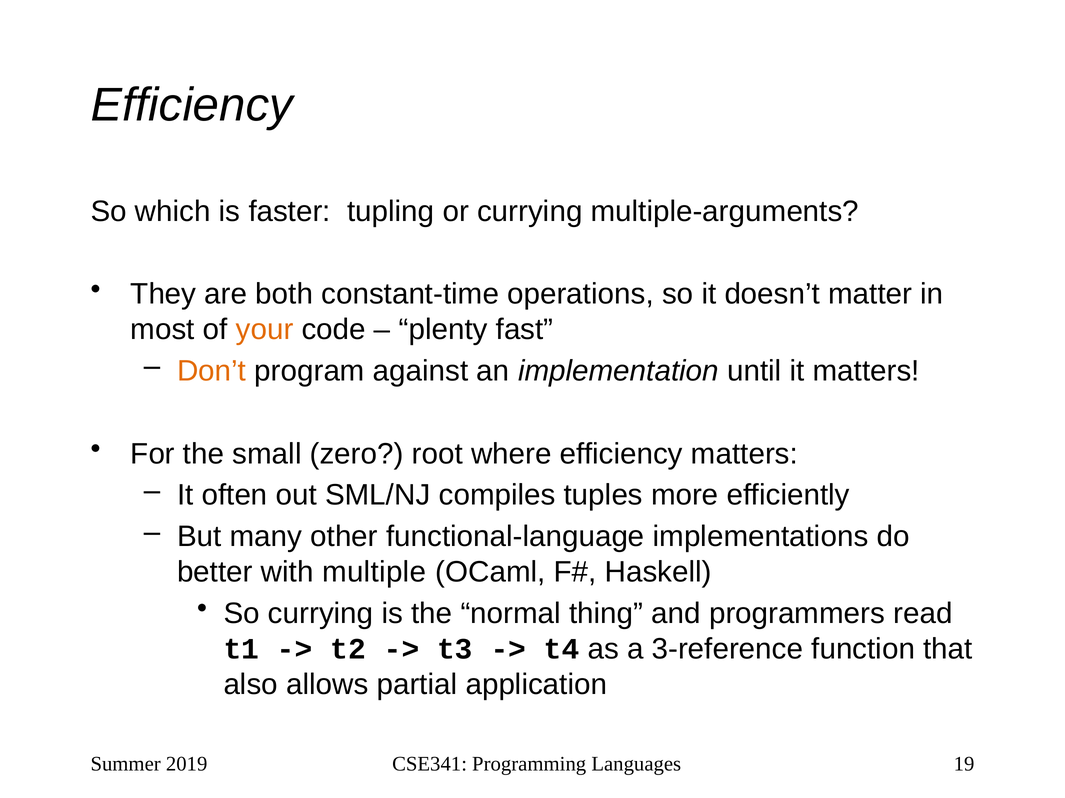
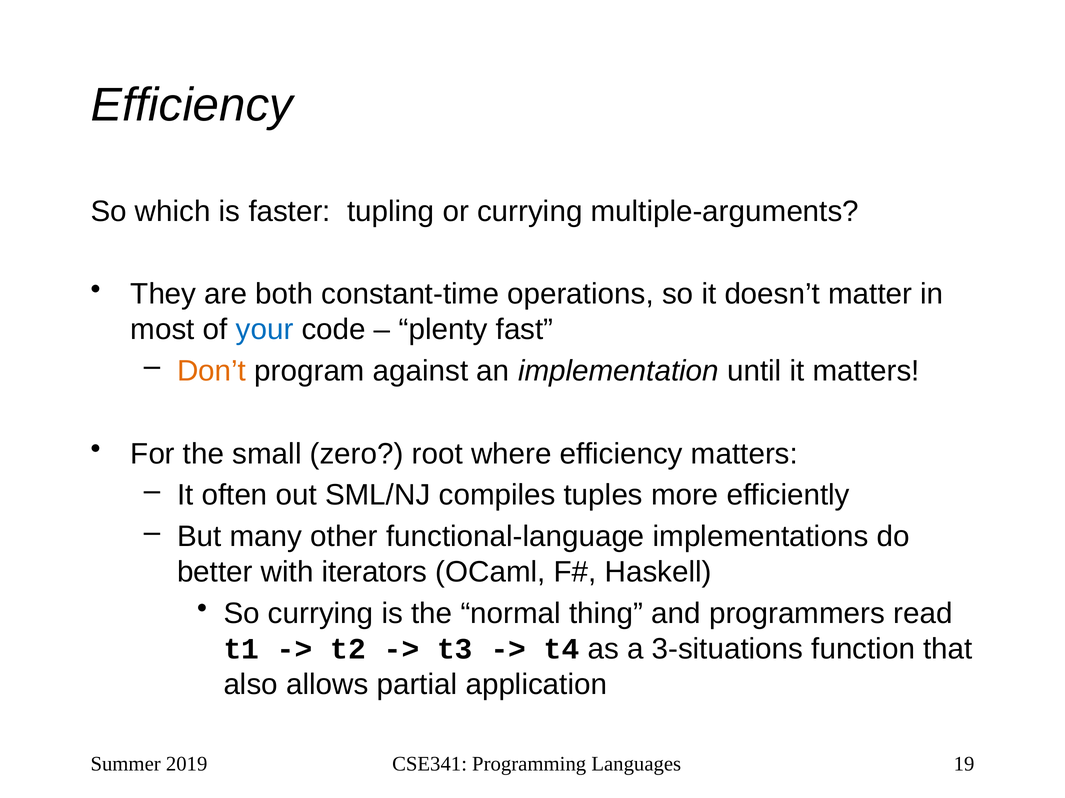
your colour: orange -> blue
multiple: multiple -> iterators
3-reference: 3-reference -> 3-situations
